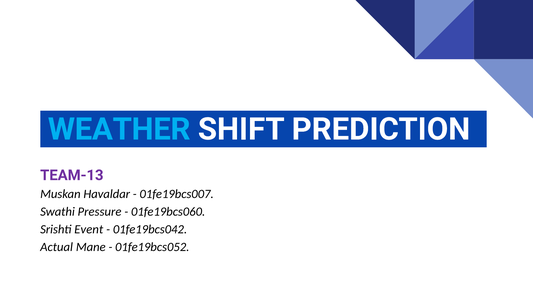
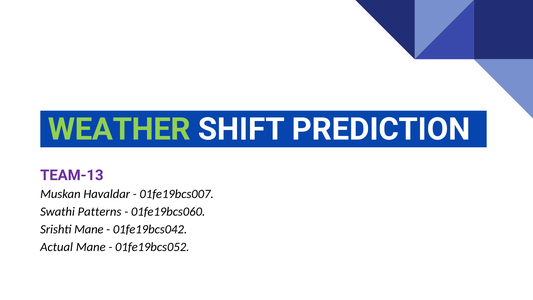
WEATHER colour: light blue -> light green
Pressure: Pressure -> Patterns
Srishti Event: Event -> Mane
